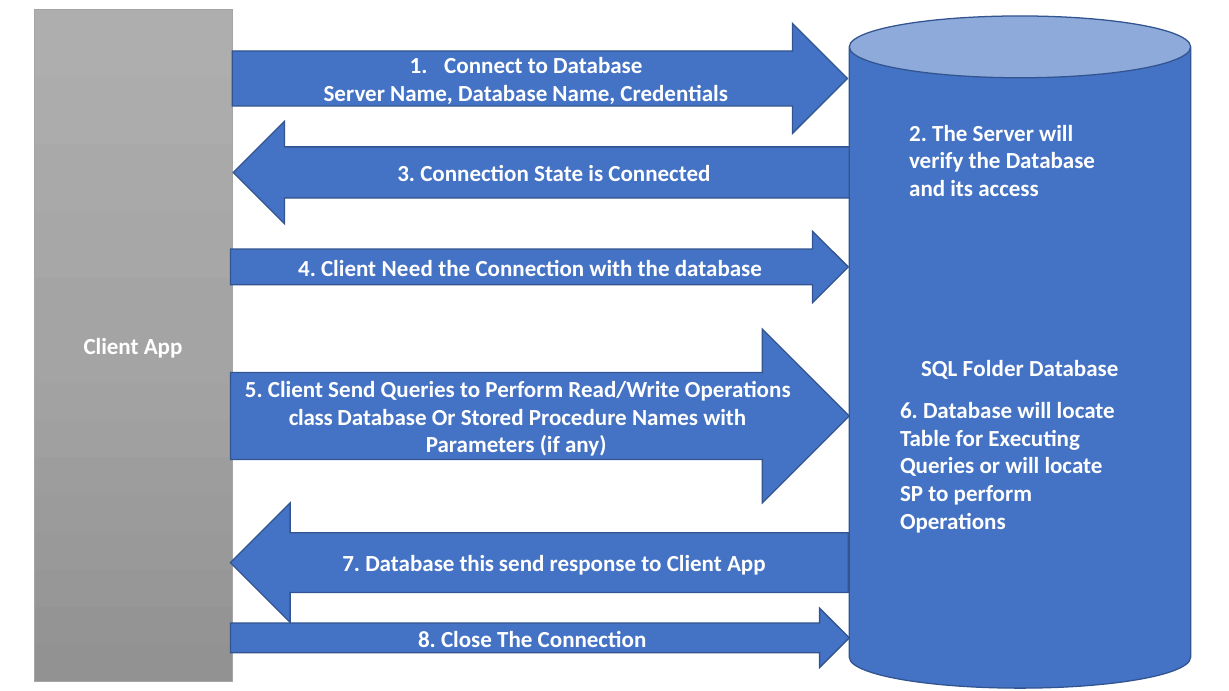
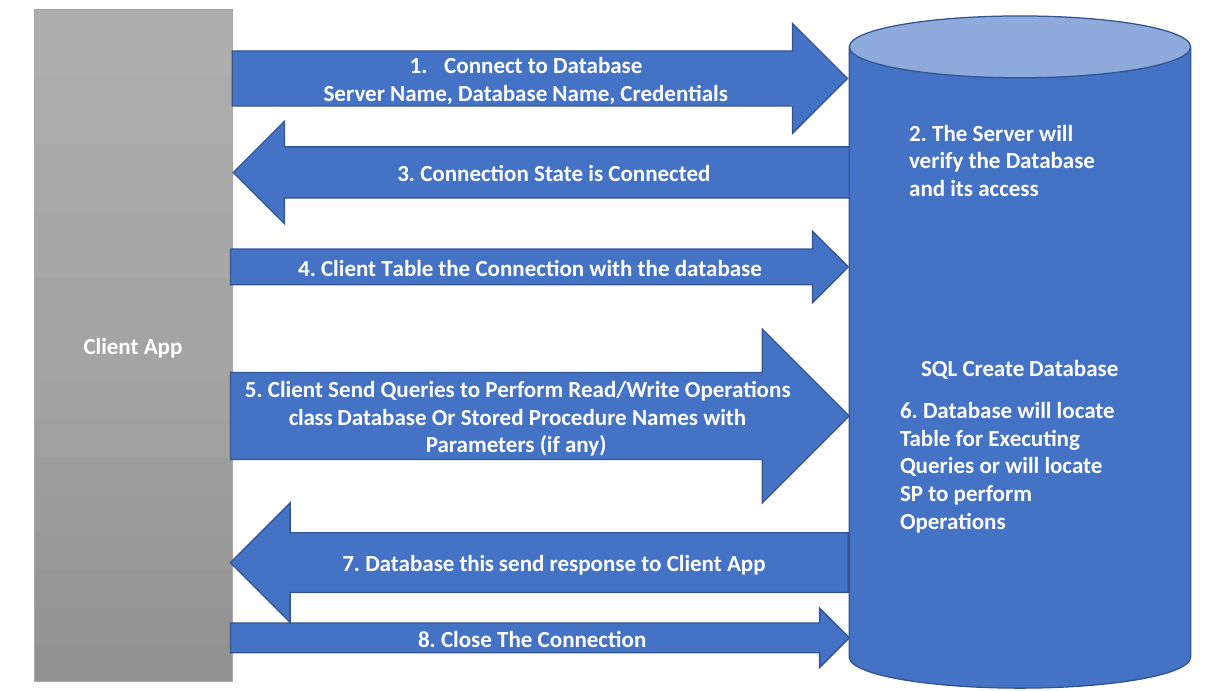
Client Need: Need -> Table
Folder: Folder -> Create
